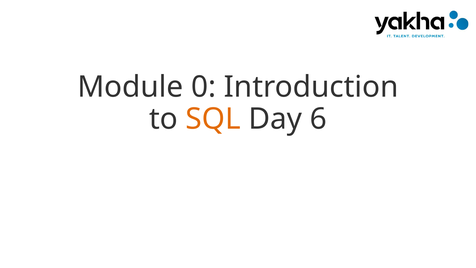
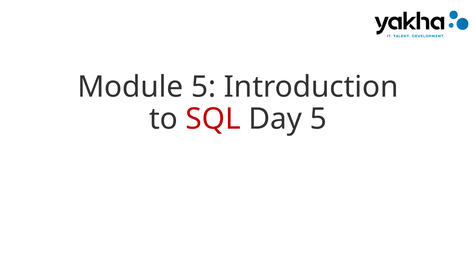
Module 0: 0 -> 5
SQL colour: orange -> red
Day 6: 6 -> 5
